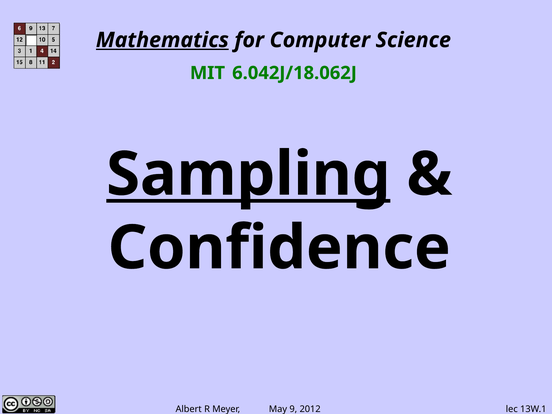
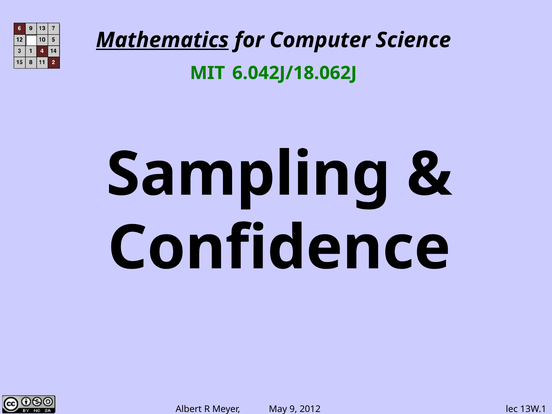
Sampling underline: present -> none
